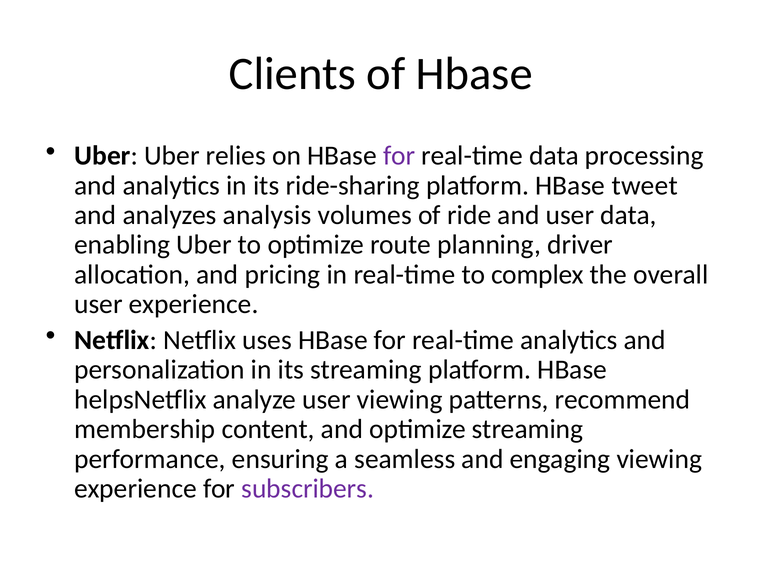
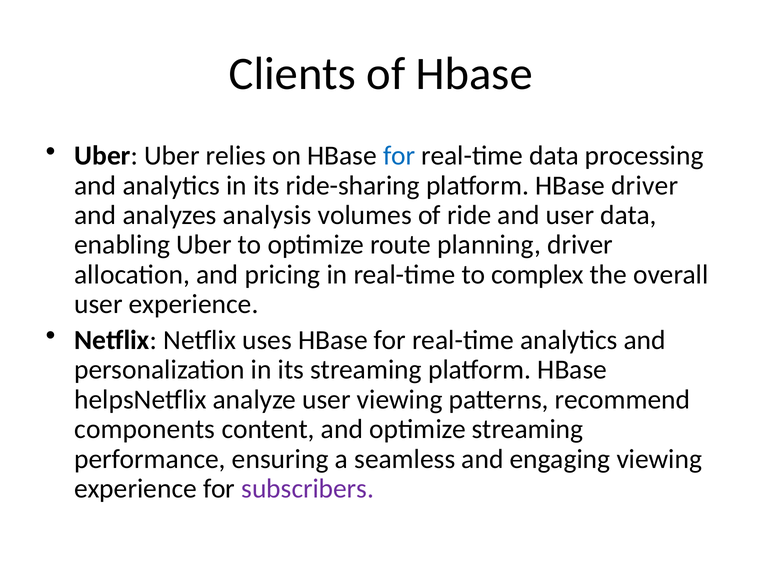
for at (399, 156) colour: purple -> blue
HBase tweet: tweet -> driver
membership: membership -> components
